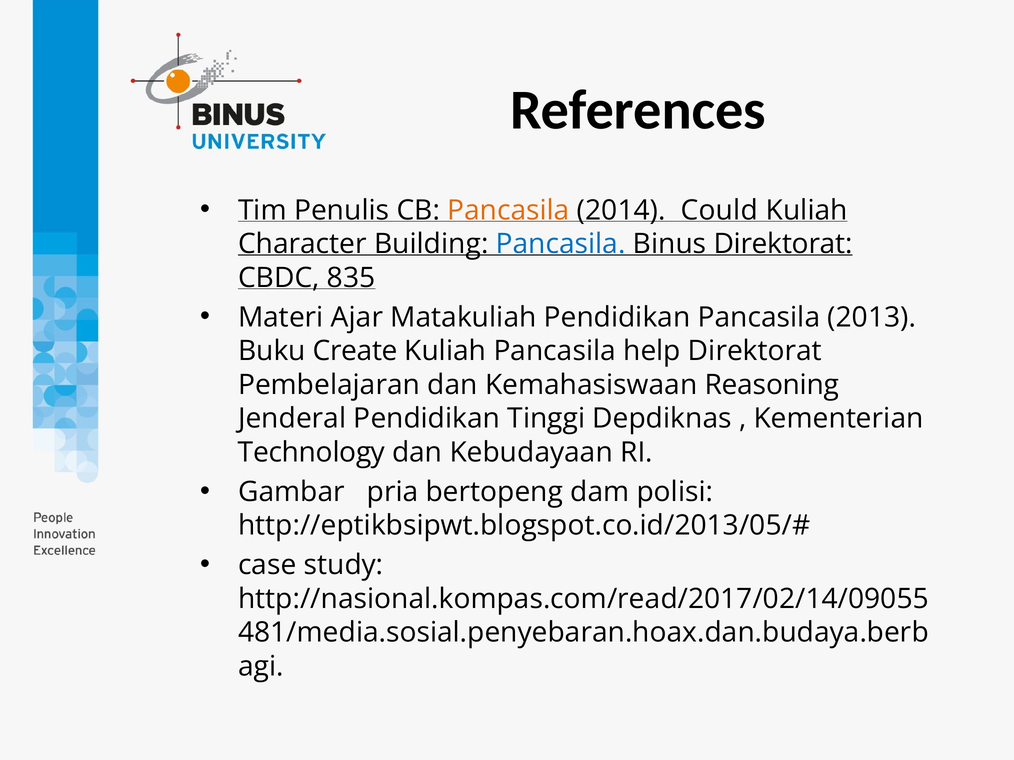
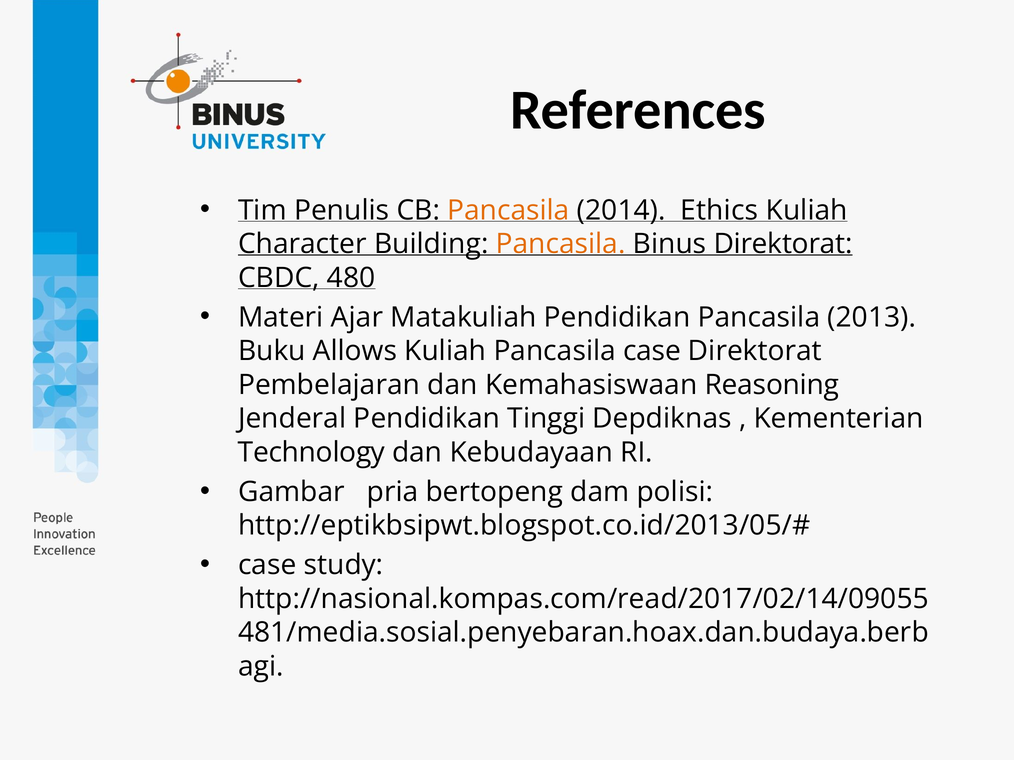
Could: Could -> Ethics
Pancasila at (561, 244) colour: blue -> orange
835: 835 -> 480
Create: Create -> Allows
Pancasila help: help -> case
